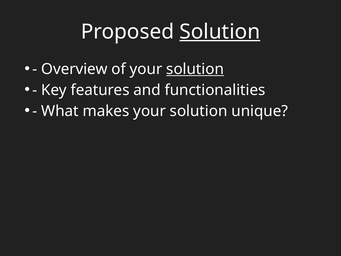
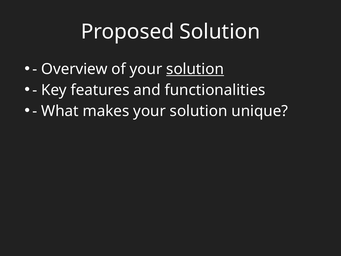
Solution at (220, 32) underline: present -> none
